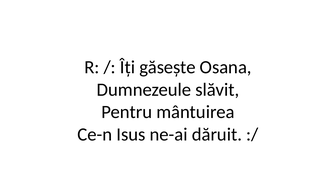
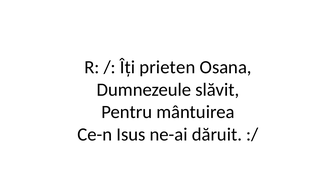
găsește: găsește -> prieten
